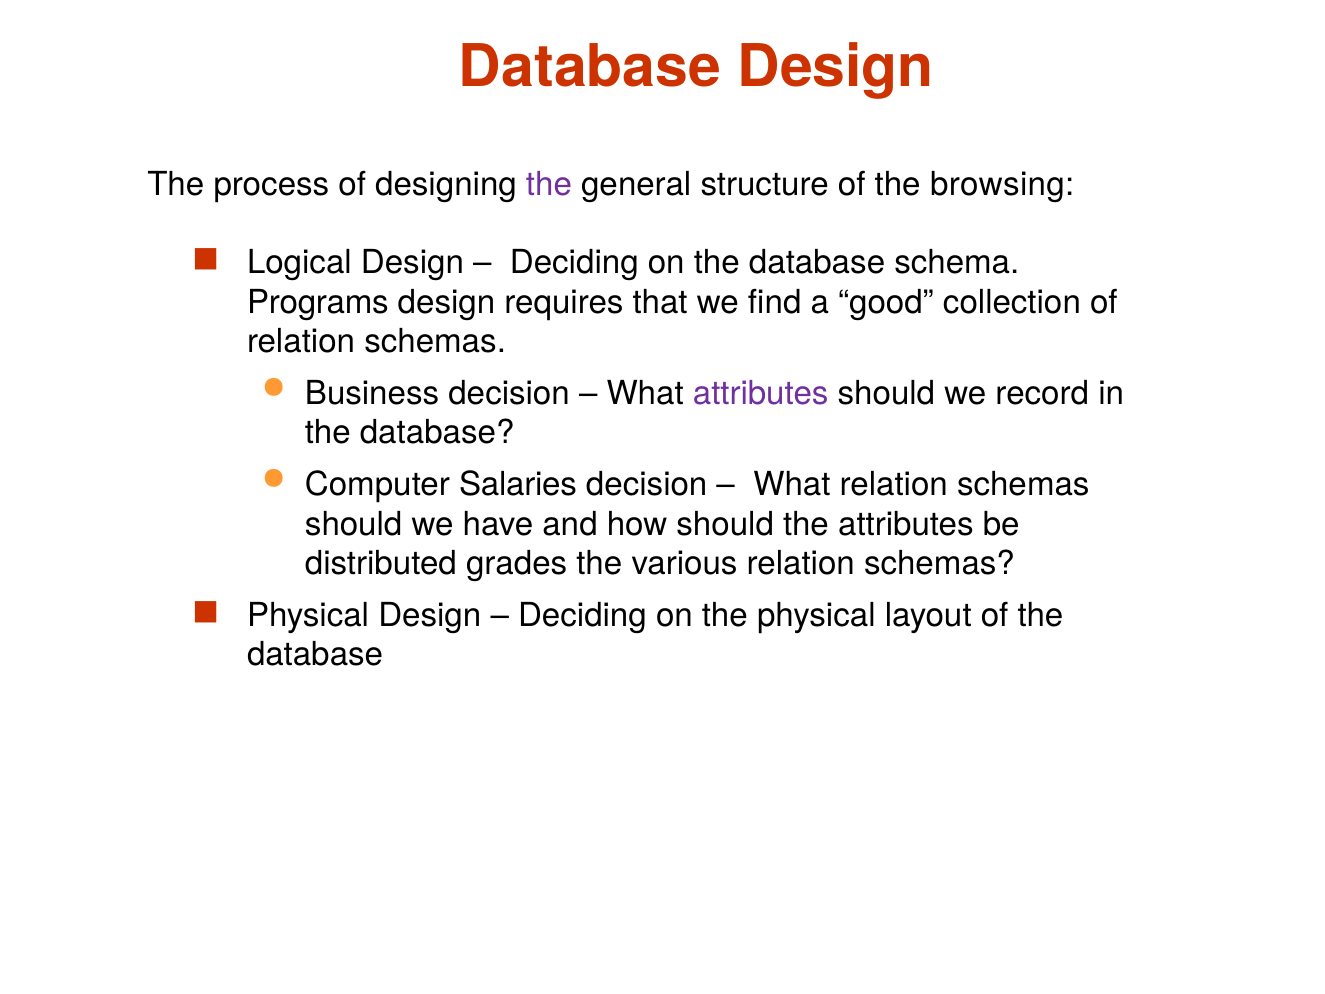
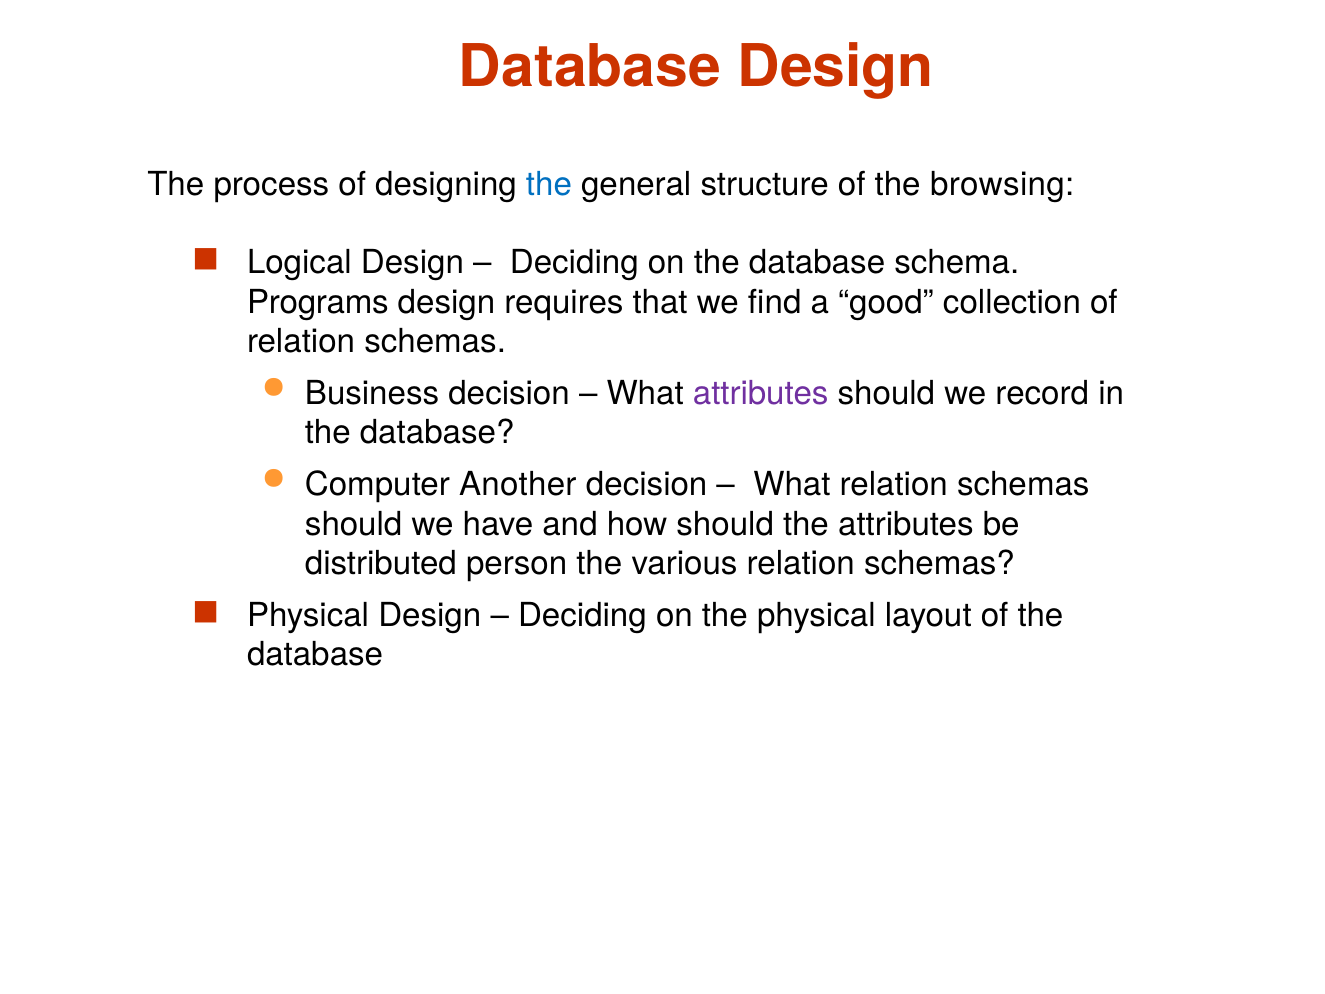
the at (549, 184) colour: purple -> blue
Salaries: Salaries -> Another
grades: grades -> person
